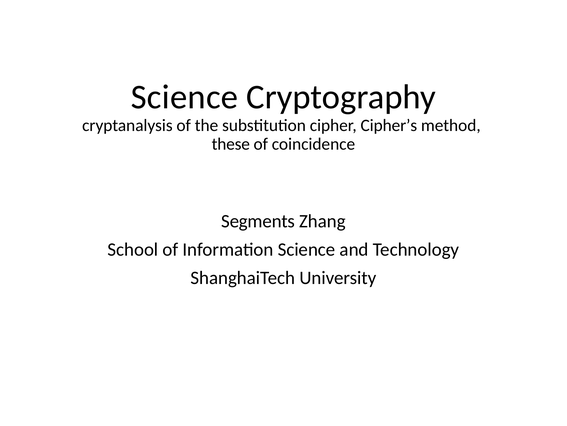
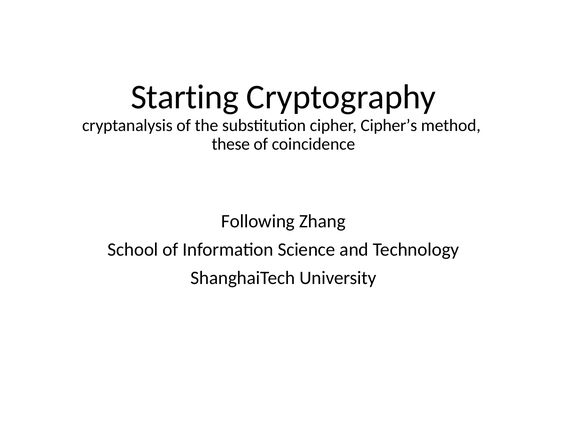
Science at (184, 97): Science -> Starting
Segments: Segments -> Following
